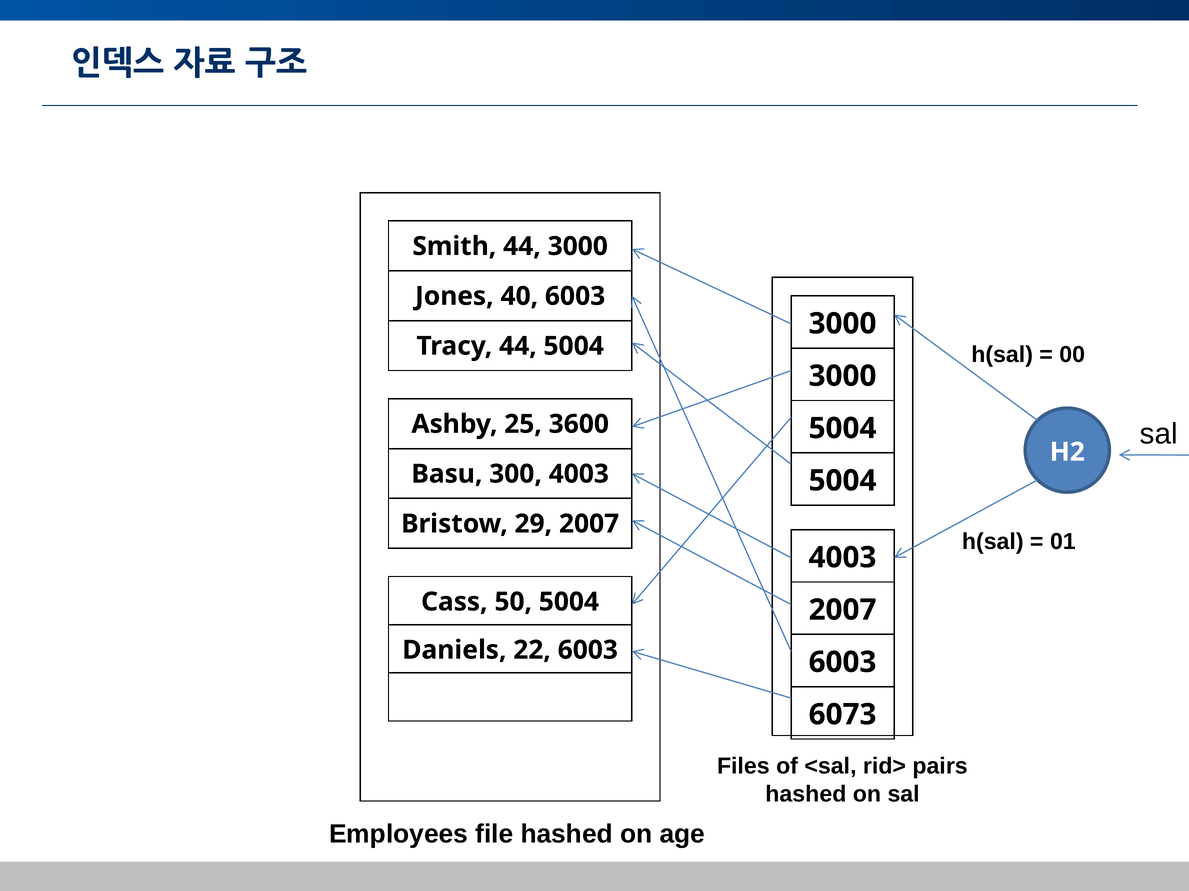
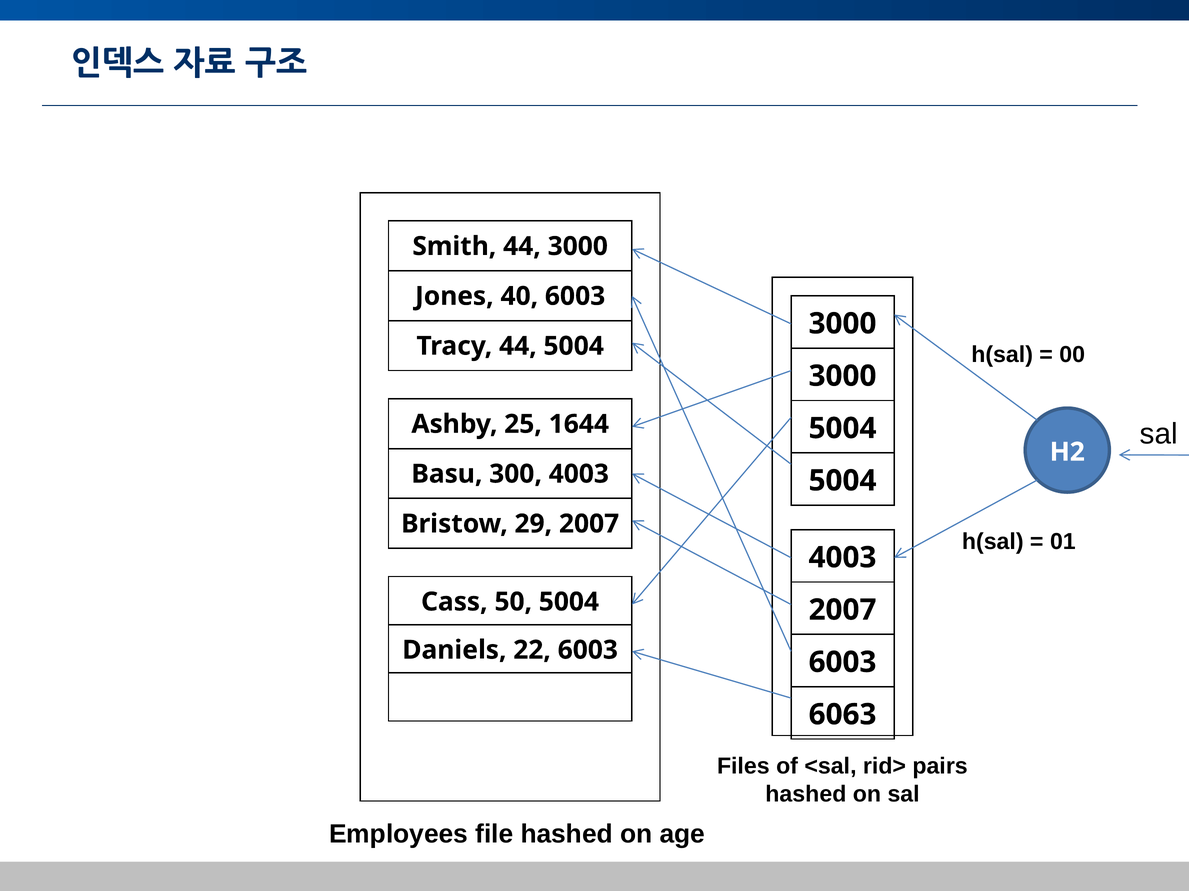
3600: 3600 -> 1644
6073: 6073 -> 6063
